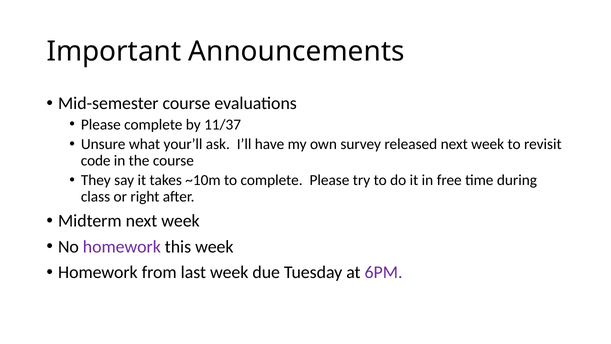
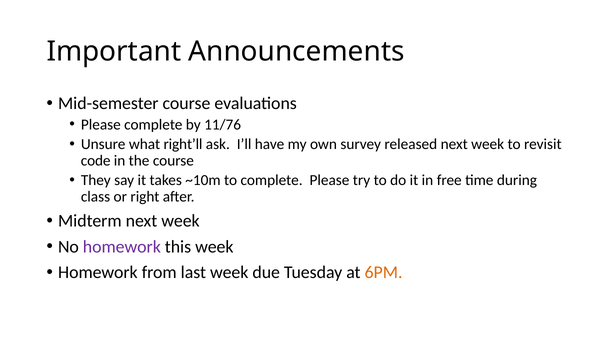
11/37: 11/37 -> 11/76
your’ll: your’ll -> right’ll
6PM colour: purple -> orange
